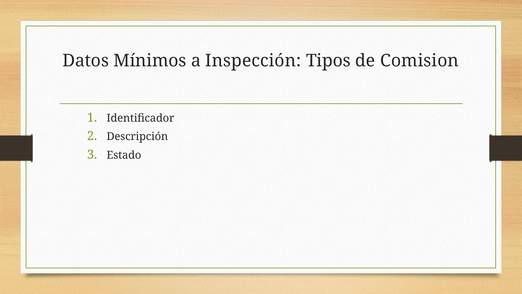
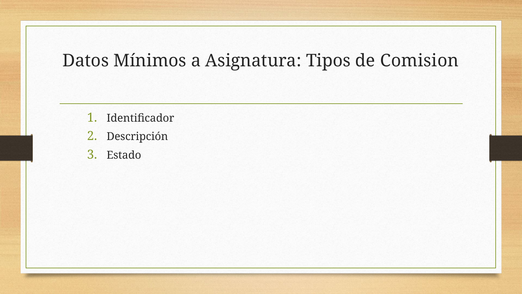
Inspección: Inspección -> Asignatura
